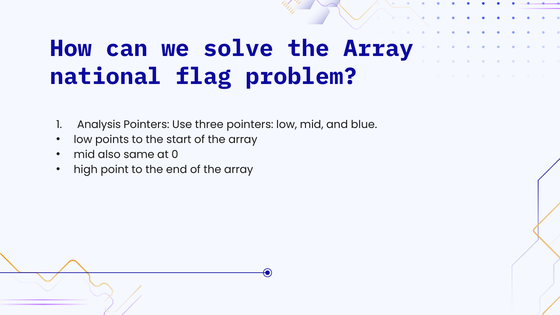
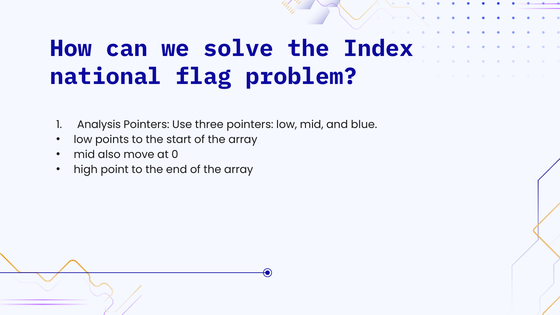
solve the Array: Array -> Index
same: same -> move
